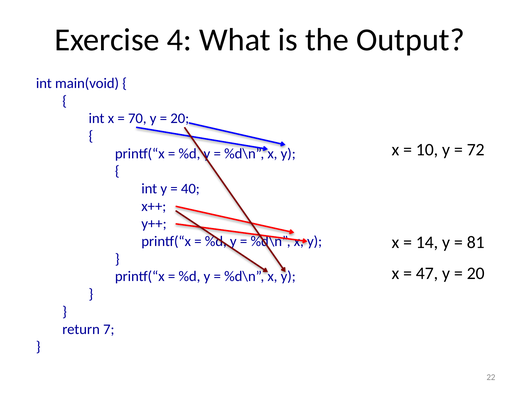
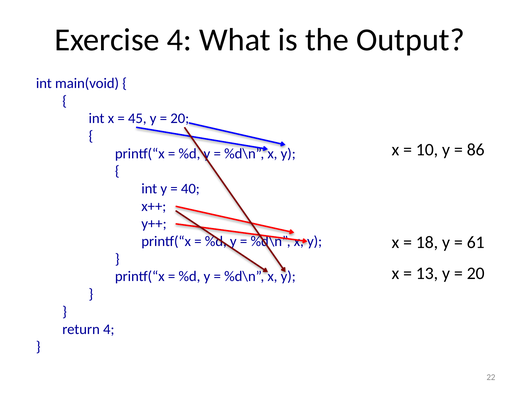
70: 70 -> 45
72: 72 -> 86
14: 14 -> 18
81: 81 -> 61
47: 47 -> 13
return 7: 7 -> 4
